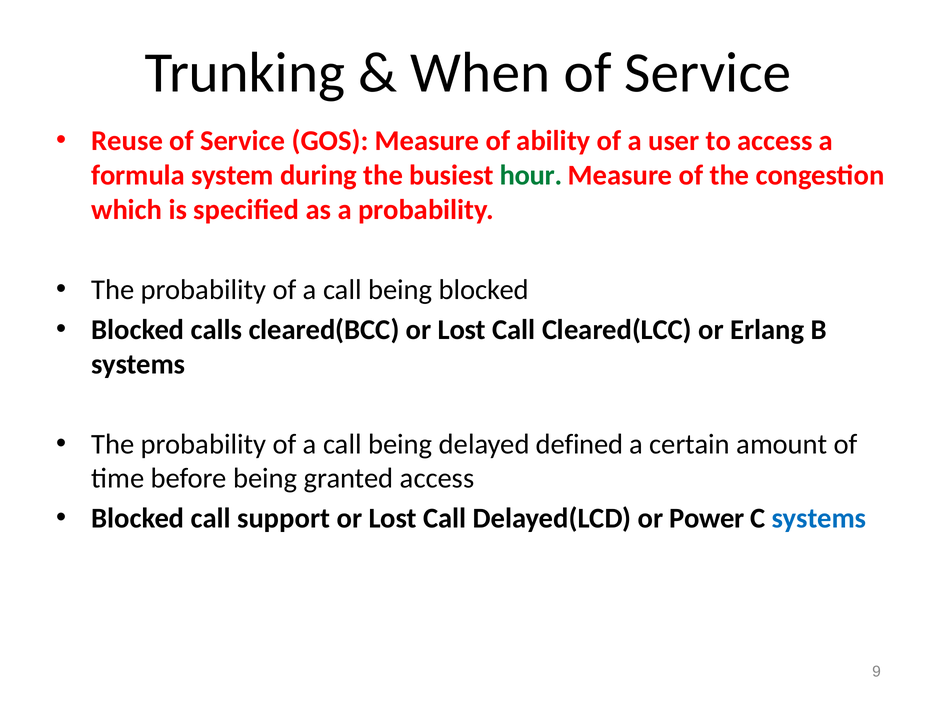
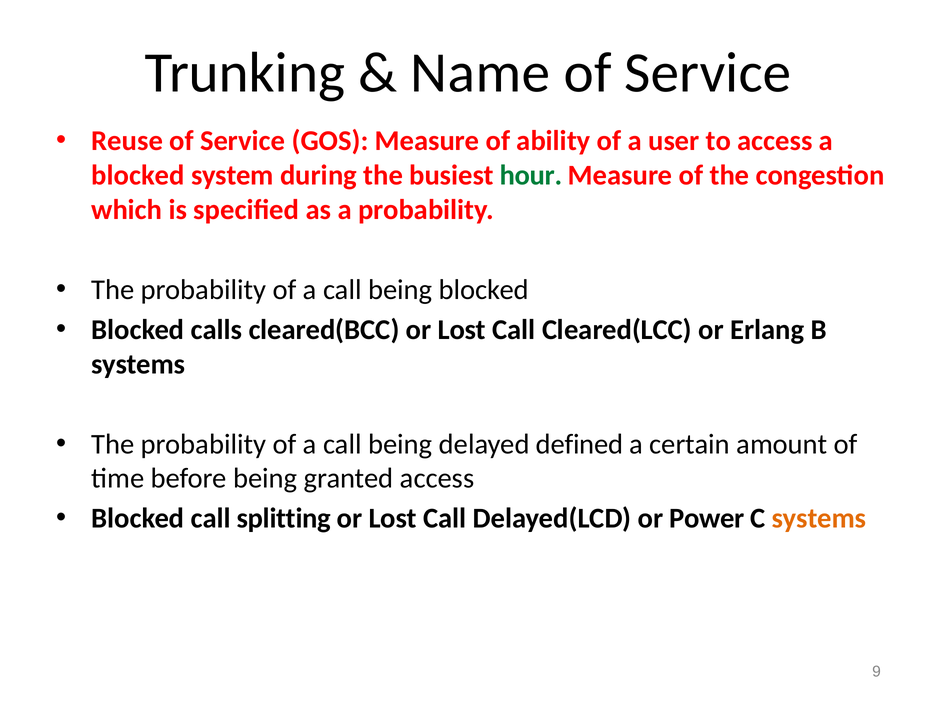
When: When -> Name
formula at (138, 175): formula -> blocked
support: support -> splitting
systems at (819, 518) colour: blue -> orange
